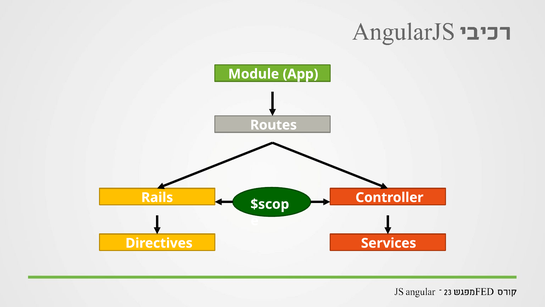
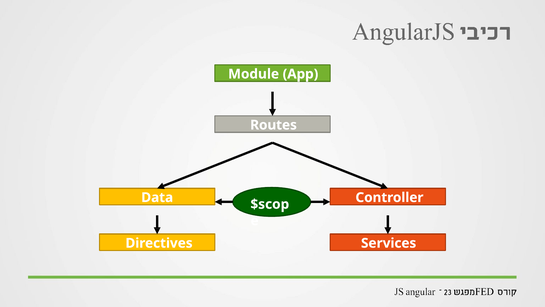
Rails: Rails -> Data
